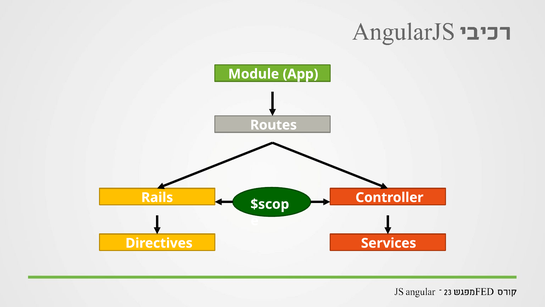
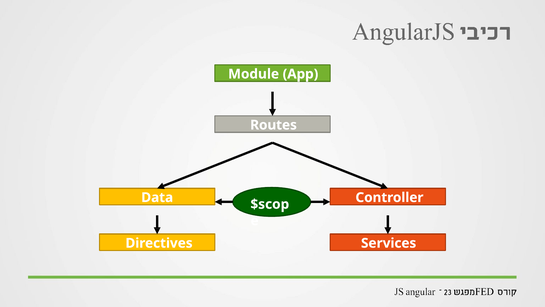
Rails: Rails -> Data
